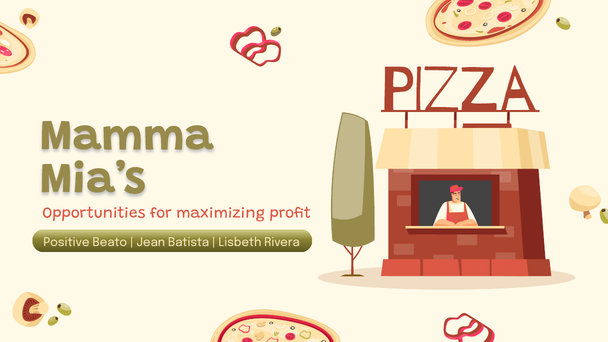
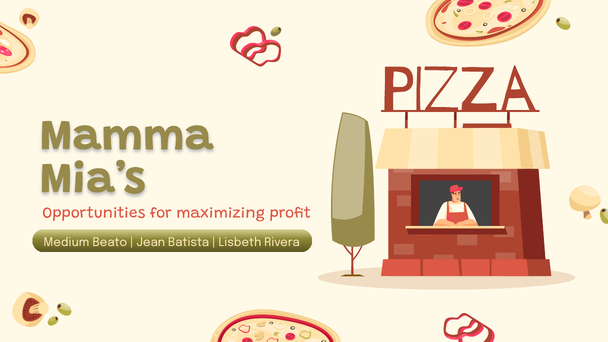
Positive: Positive -> Medium
